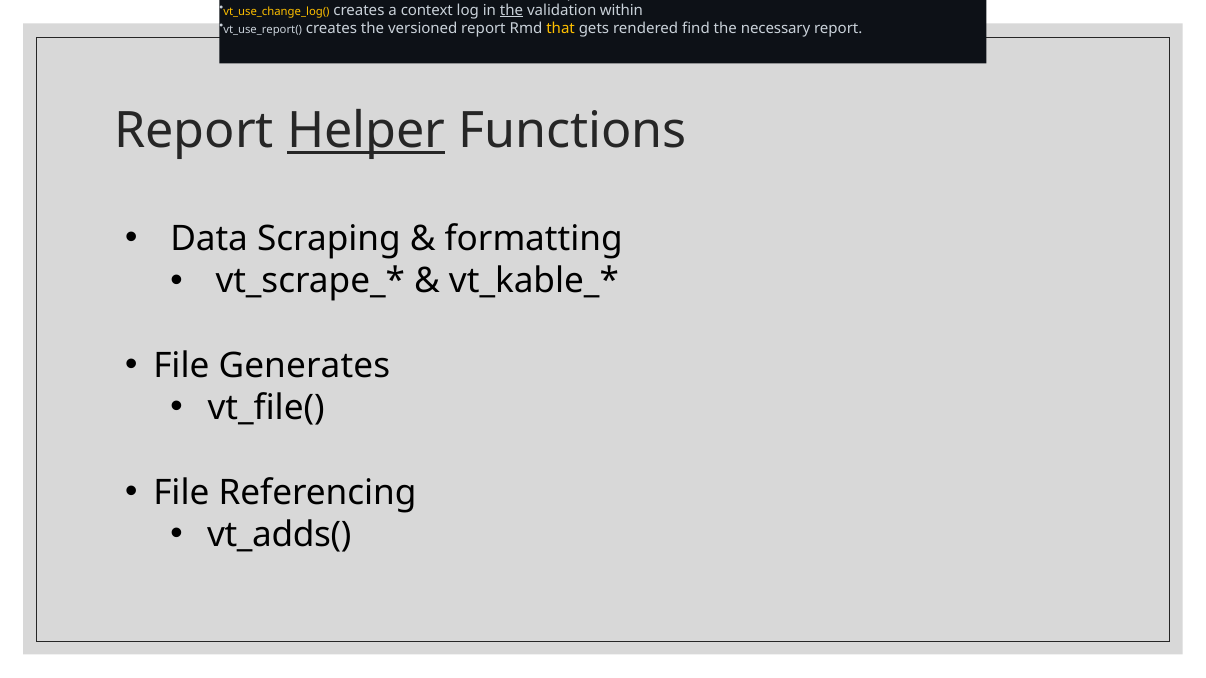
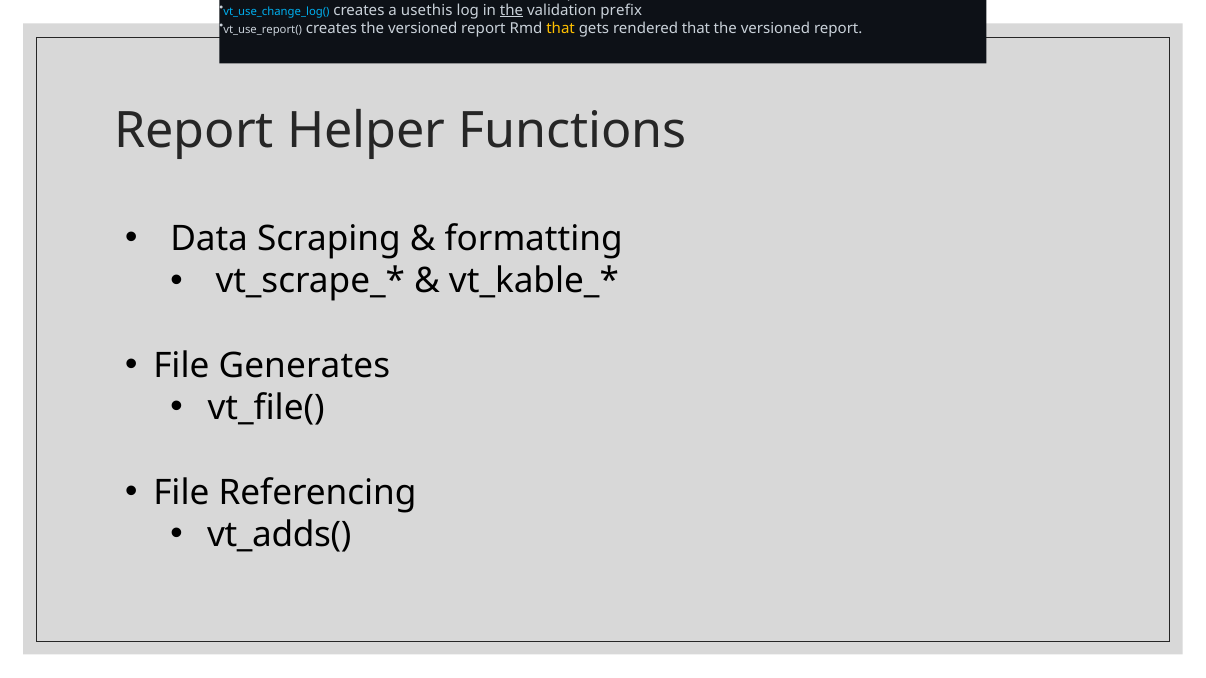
vt_use_change_log( colour: yellow -> light blue
context: context -> usethis
within: within -> prefix
rendered find: find -> that
necessary at (776, 28): necessary -> versioned
Helper underline: present -> none
